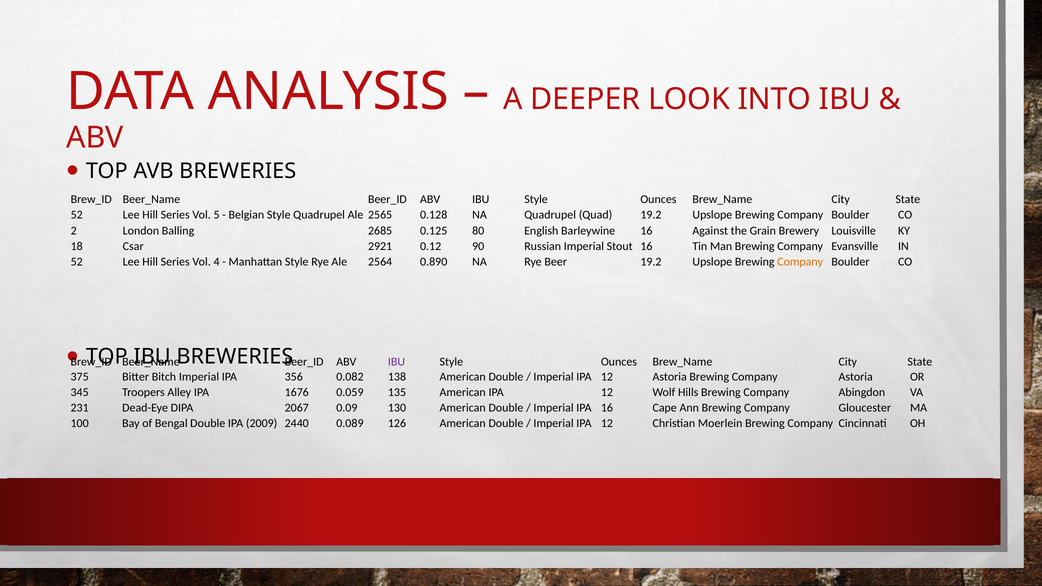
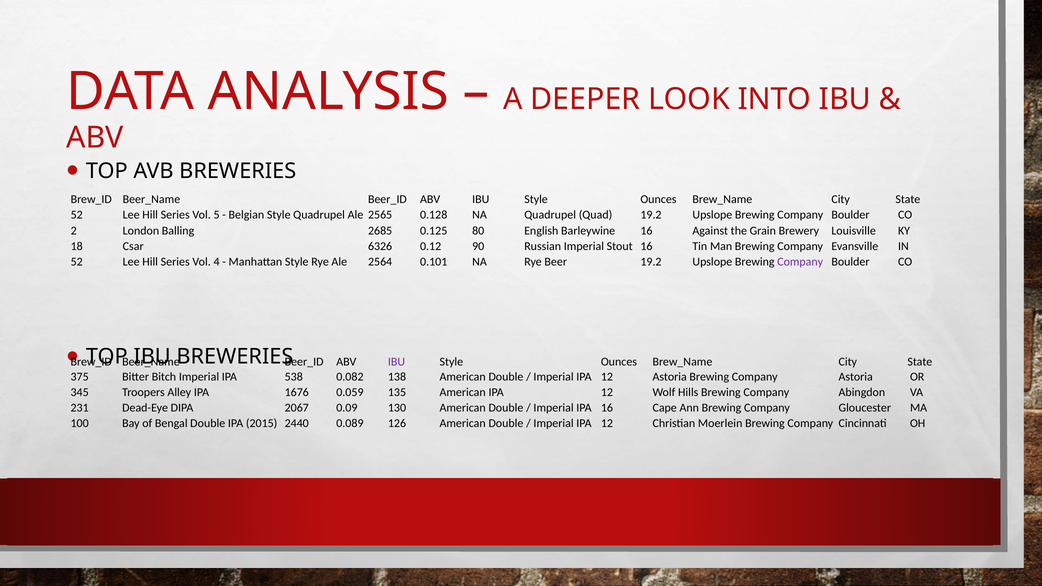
2921: 2921 -> 6326
0.890: 0.890 -> 0.101
Company at (800, 262) colour: orange -> purple
356: 356 -> 538
2009: 2009 -> 2015
